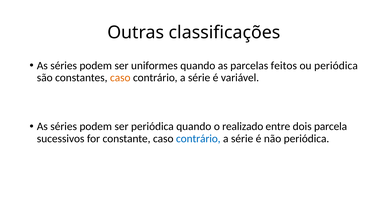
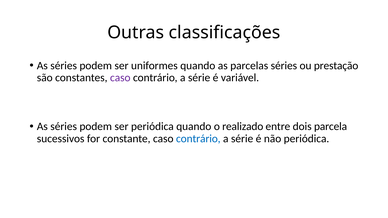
parcelas feitos: feitos -> séries
ou periódica: periódica -> prestação
caso at (120, 78) colour: orange -> purple
